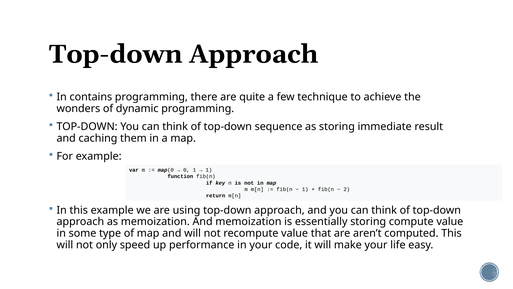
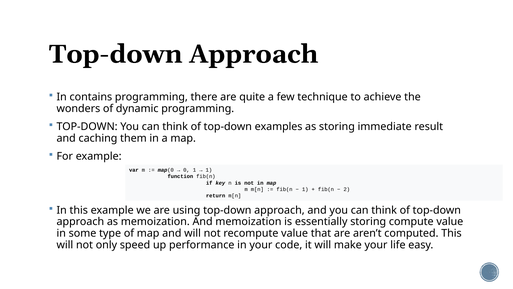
sequence: sequence -> examples
